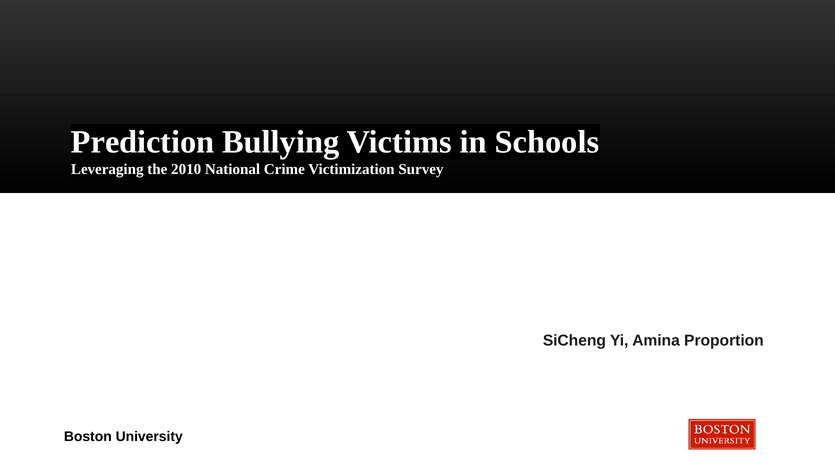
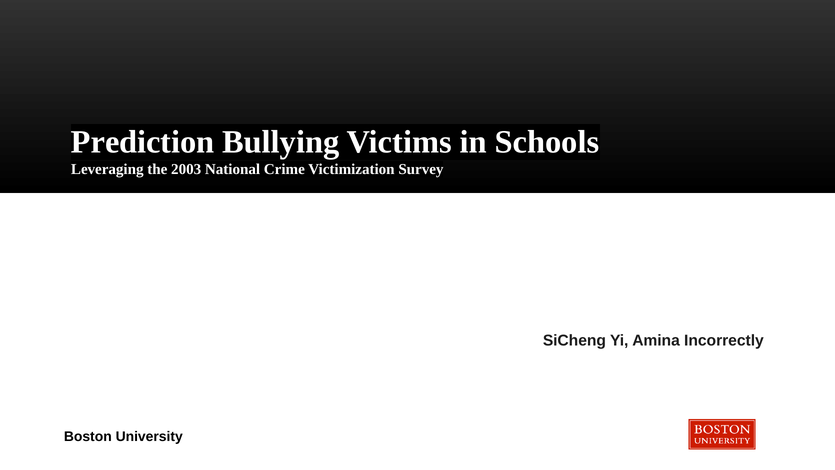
2010: 2010 -> 2003
Proportion: Proportion -> Incorrectly
